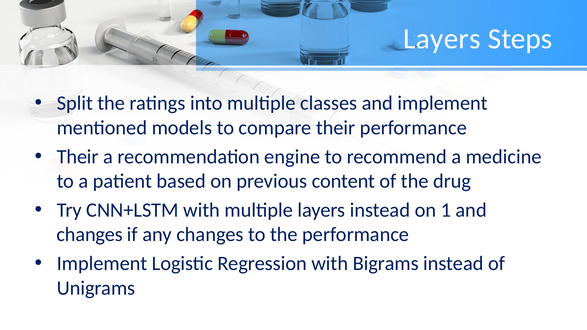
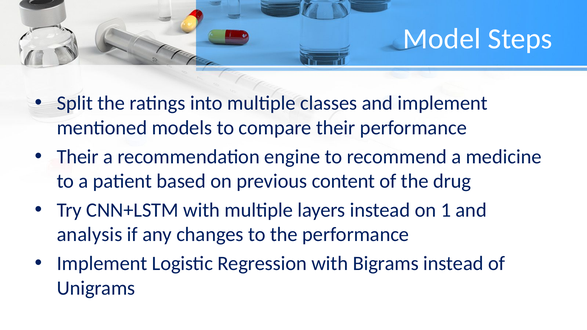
Layers at (442, 39): Layers -> Model
changes at (90, 235): changes -> analysis
